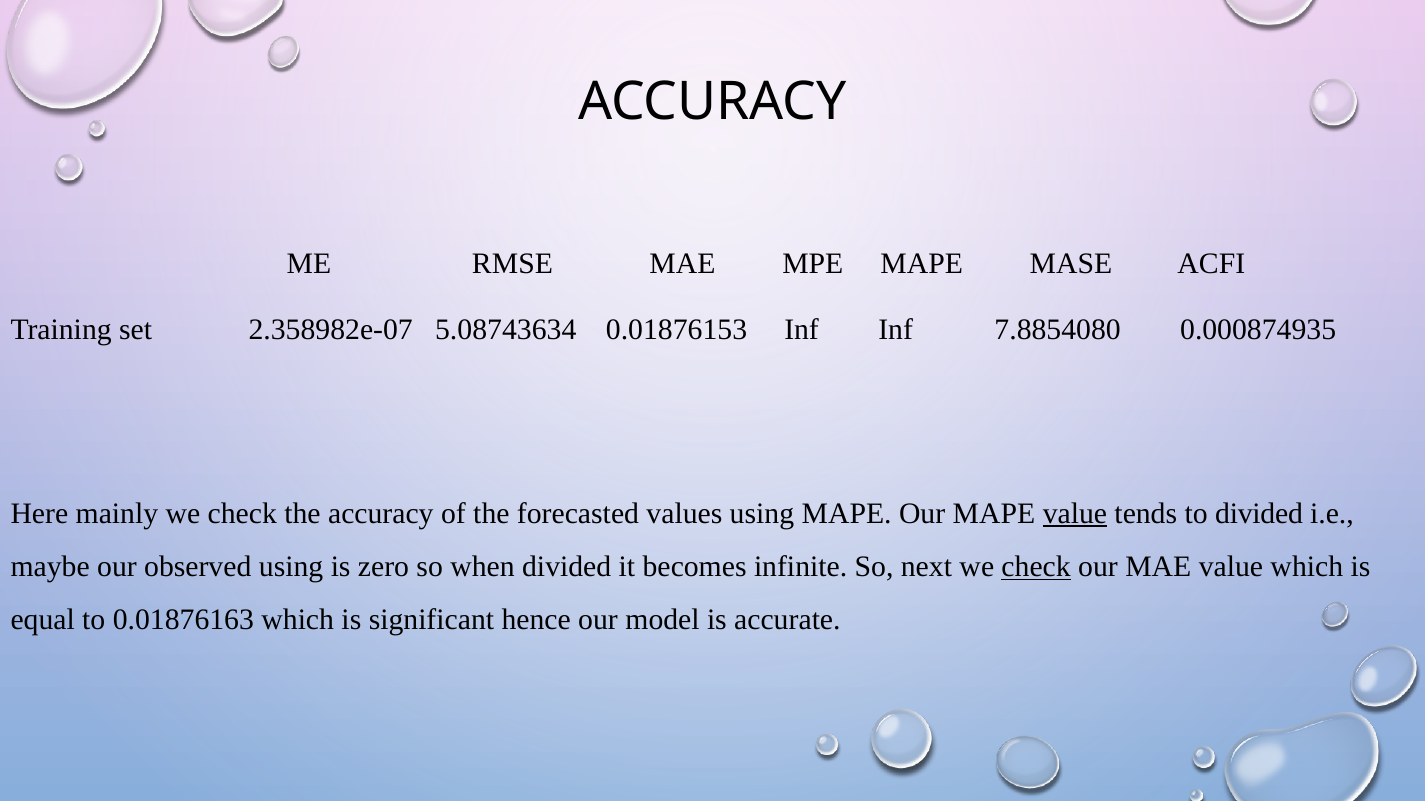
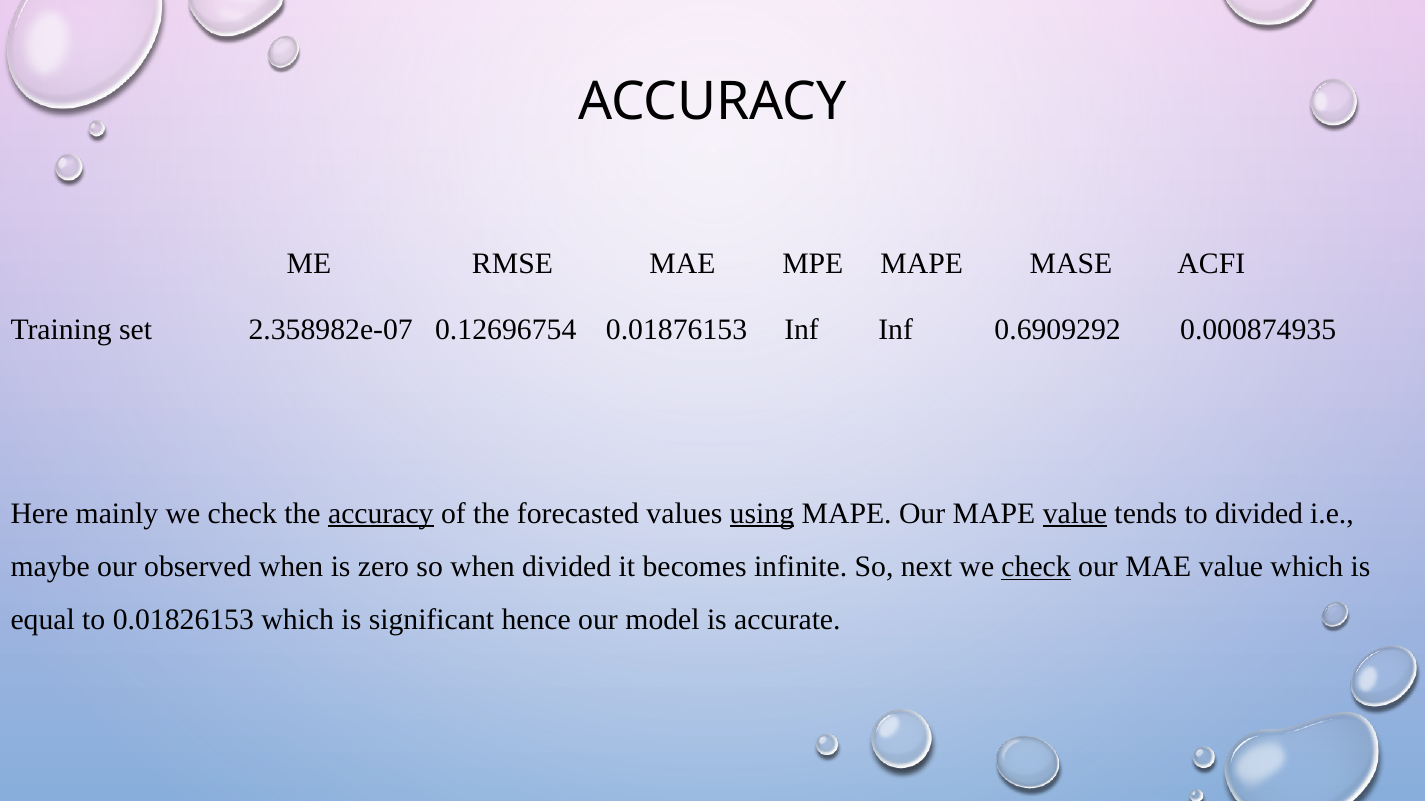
5.08743634: 5.08743634 -> 0.12696754
7.8854080: 7.8854080 -> 0.6909292
accuracy at (381, 514) underline: none -> present
using at (762, 514) underline: none -> present
observed using: using -> when
0.01876163: 0.01876163 -> 0.01826153
